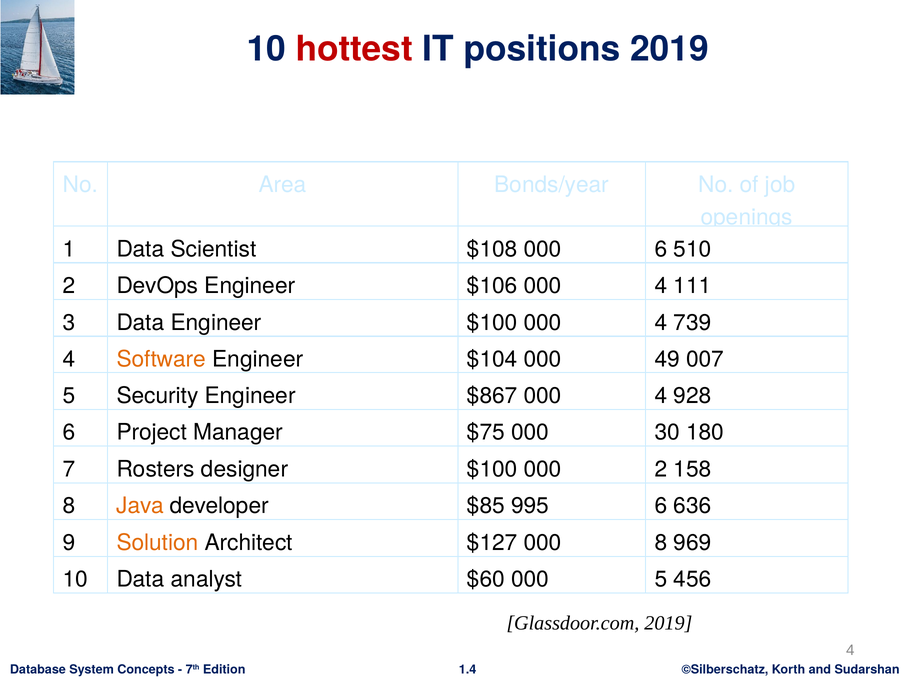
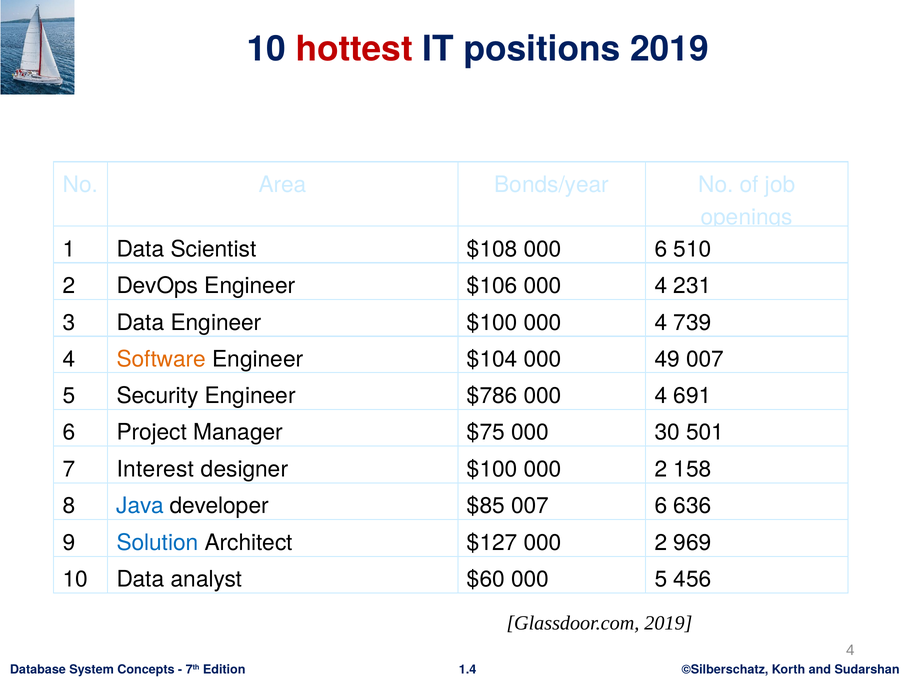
111: 111 -> 231
$867: $867 -> $786
928: 928 -> 691
180: 180 -> 501
Rosters: Rosters -> Interest
Java colour: orange -> blue
$85 995: 995 -> 007
Solution colour: orange -> blue
$127 000 8: 8 -> 2
